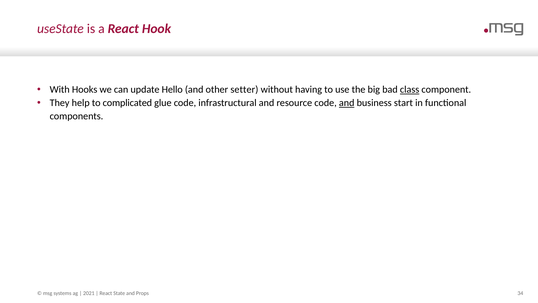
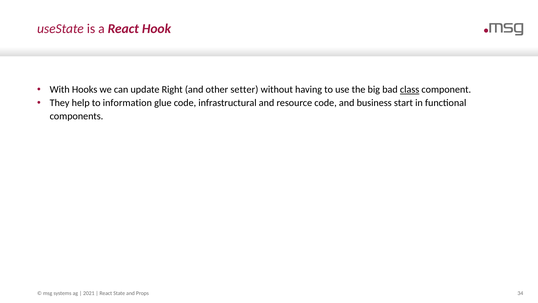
Hello: Hello -> Right
complicated: complicated -> information
and at (347, 103) underline: present -> none
